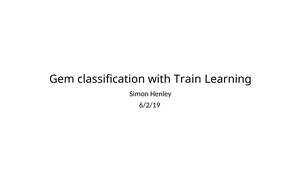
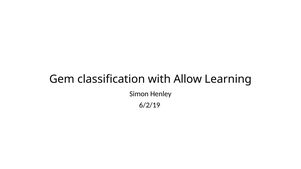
Train: Train -> Allow
